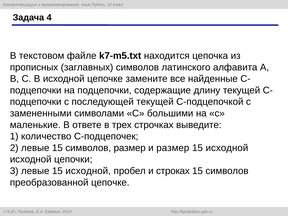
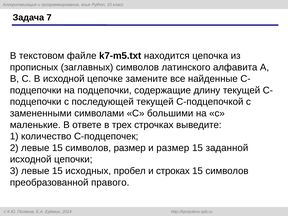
4: 4 -> 7
исходной at (227, 148): исходной -> заданной
левые 15 исходной: исходной -> исходных
преобразованной цепочке: цепочке -> правого
